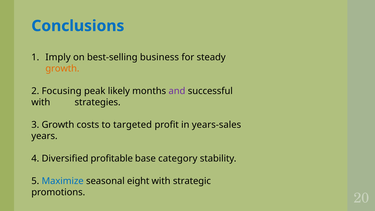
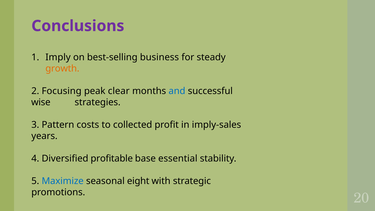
Conclusions colour: blue -> purple
likely: likely -> clear
and colour: purple -> blue
with at (41, 102): with -> wise
3 Growth: Growth -> Pattern
targeted: targeted -> collected
years-sales: years-sales -> imply-sales
category: category -> essential
